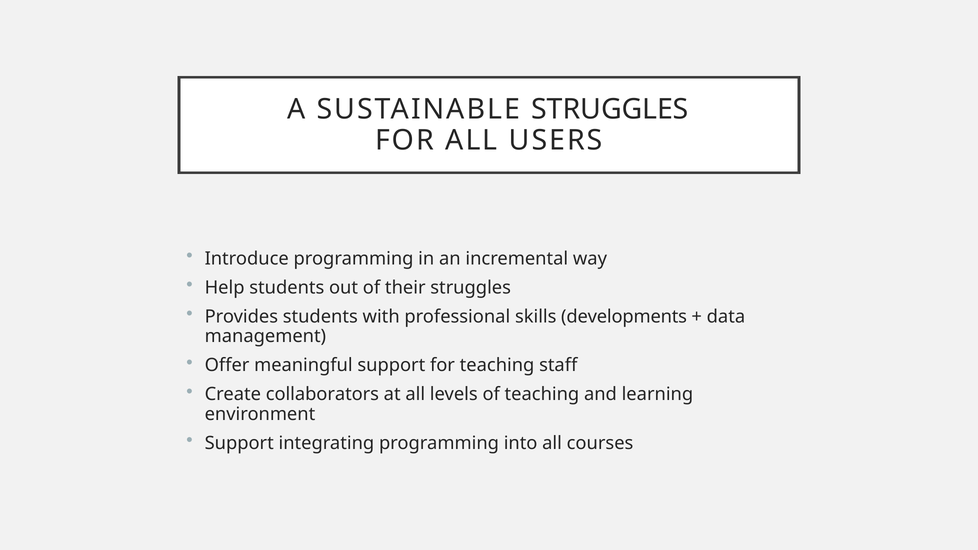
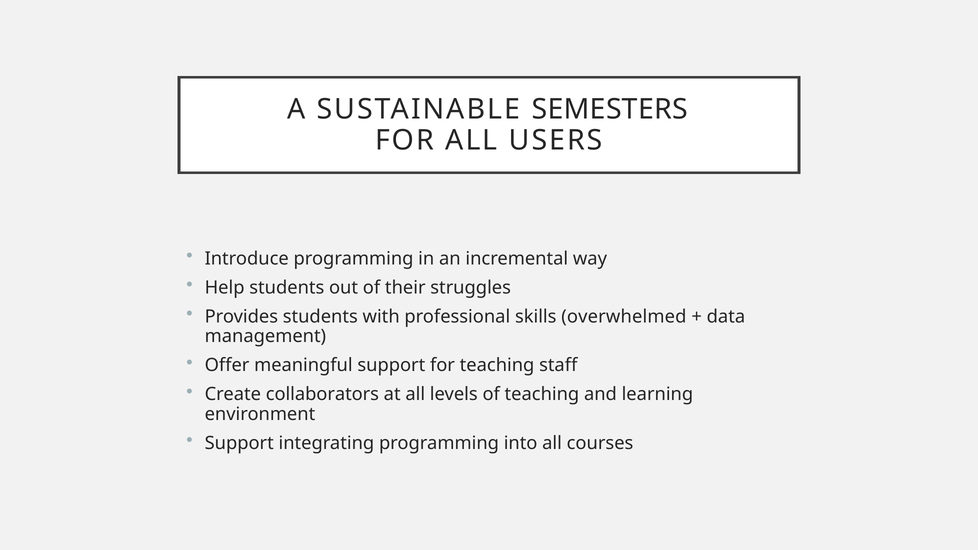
SUSTAINABLE STRUGGLES: STRUGGLES -> SEMESTERS
developments: developments -> overwhelmed
